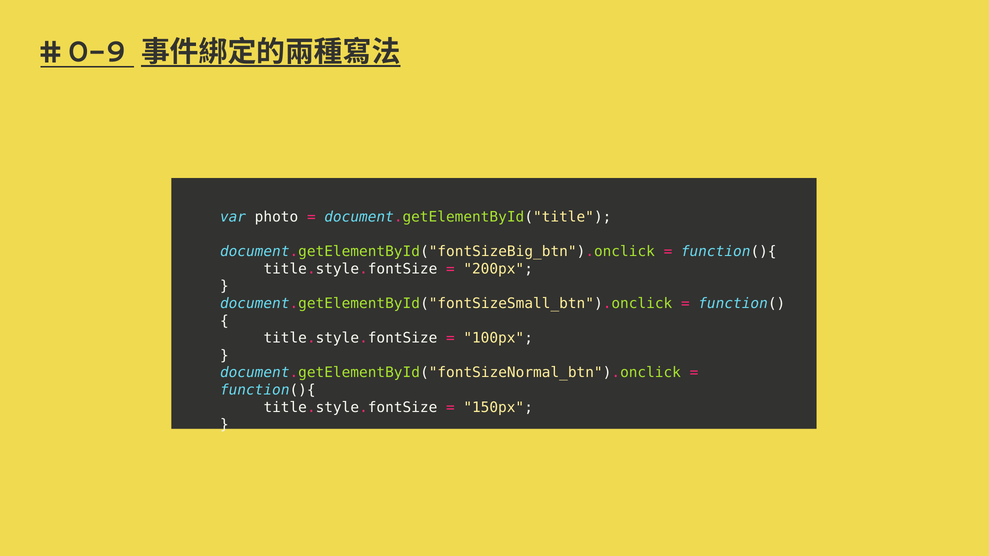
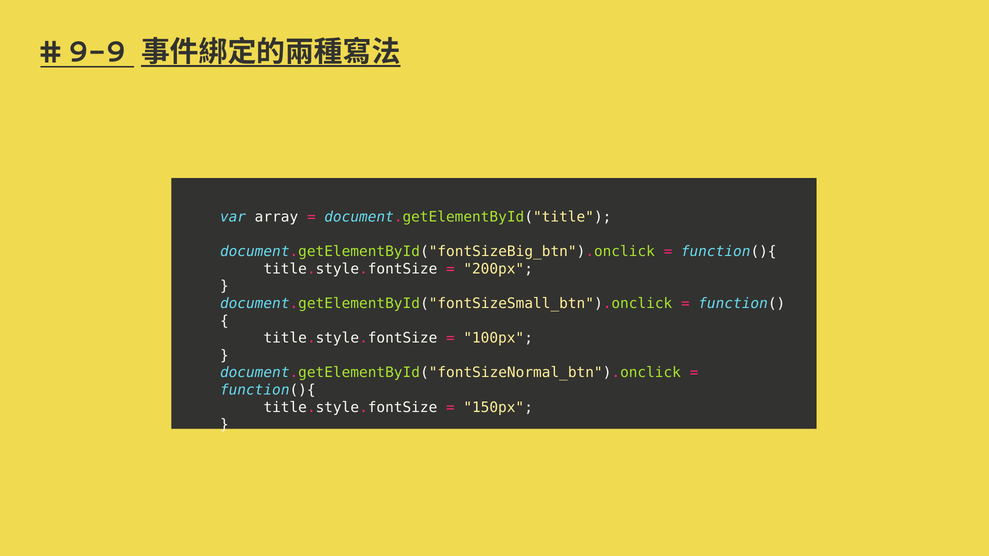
0-9: 0-9 -> 9-9
photo: photo -> array
